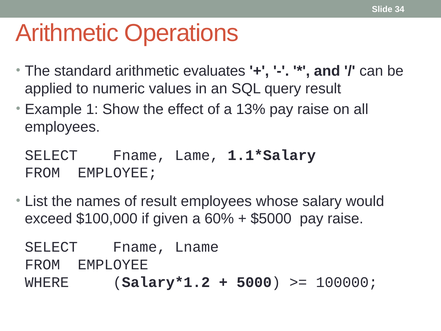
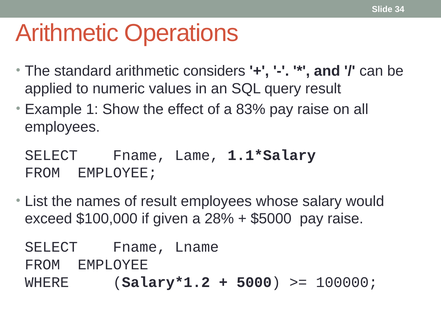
evaluates: evaluates -> considers
13%: 13% -> 83%
60%: 60% -> 28%
